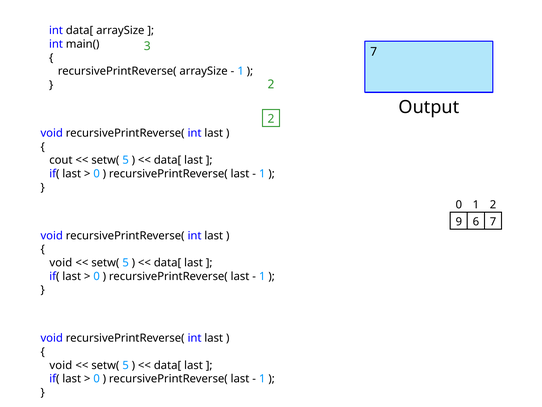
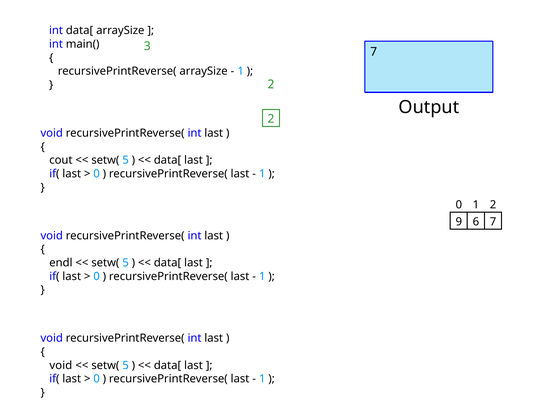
void at (61, 262): void -> endl
